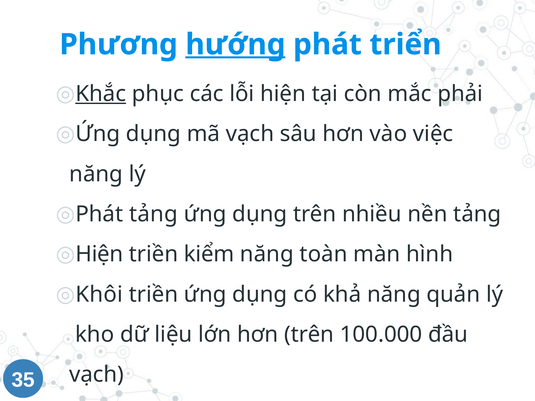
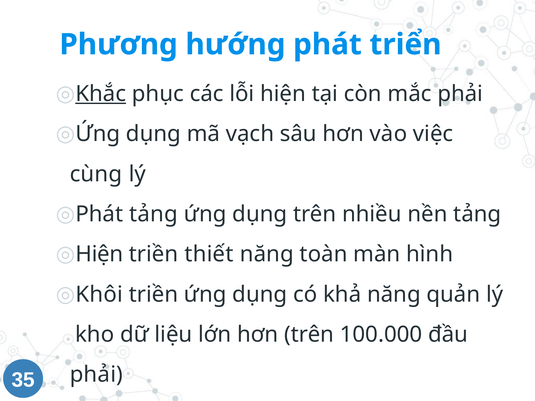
hướng underline: present -> none
năng at (96, 174): năng -> cùng
kiểm: kiểm -> thiết
vạch at (97, 375): vạch -> phải
